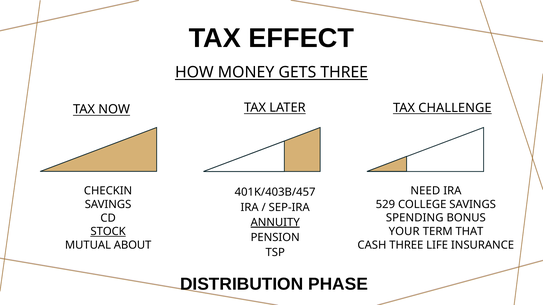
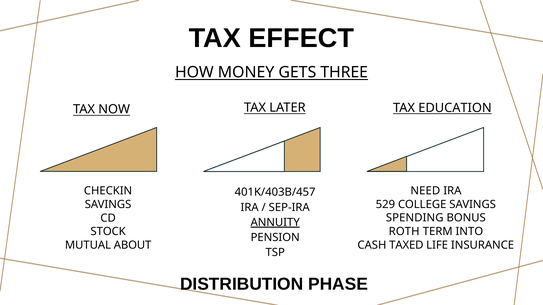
CHALLENGE: CHALLENGE -> EDUCATION
YOUR: YOUR -> ROTH
THAT: THAT -> INTO
STOCK underline: present -> none
CASH THREE: THREE -> TAXED
